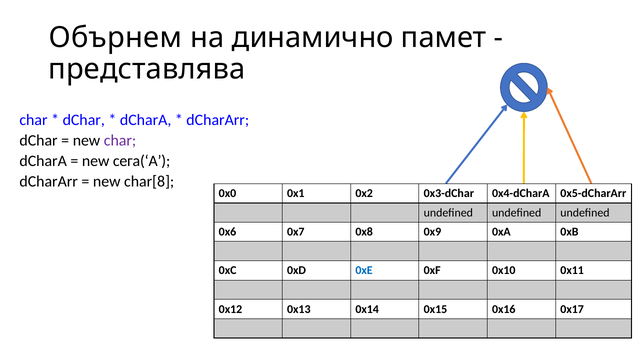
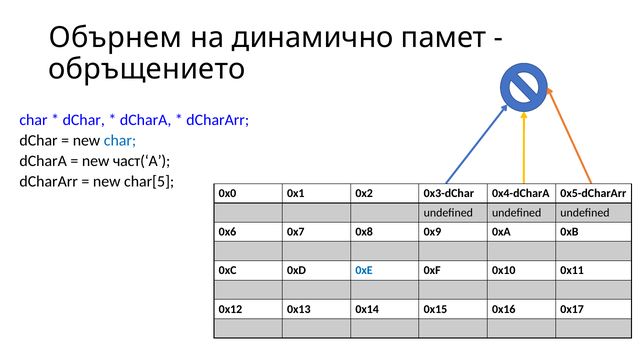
представлява: представлява -> обръщението
char at (120, 141) colour: purple -> blue
сега(‘A: сега(‘A -> част(‘A
char[8: char[8 -> char[5
